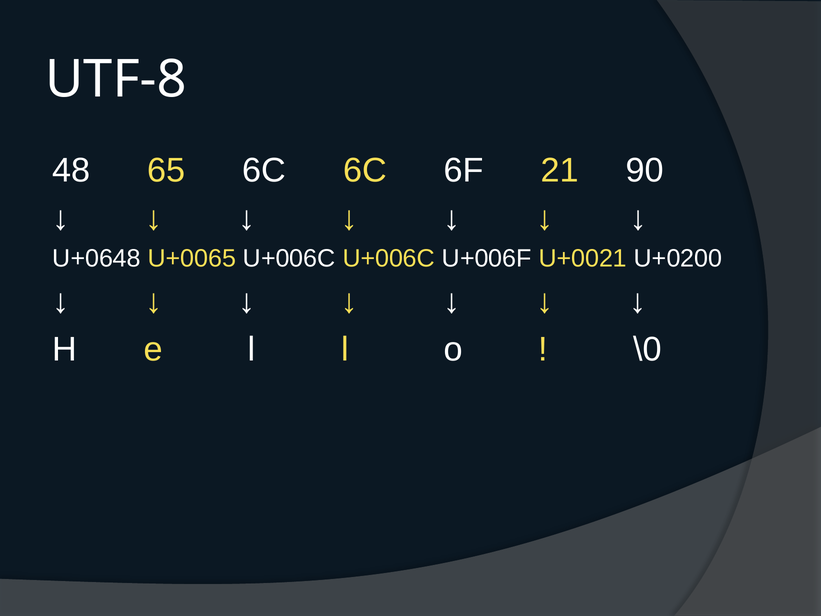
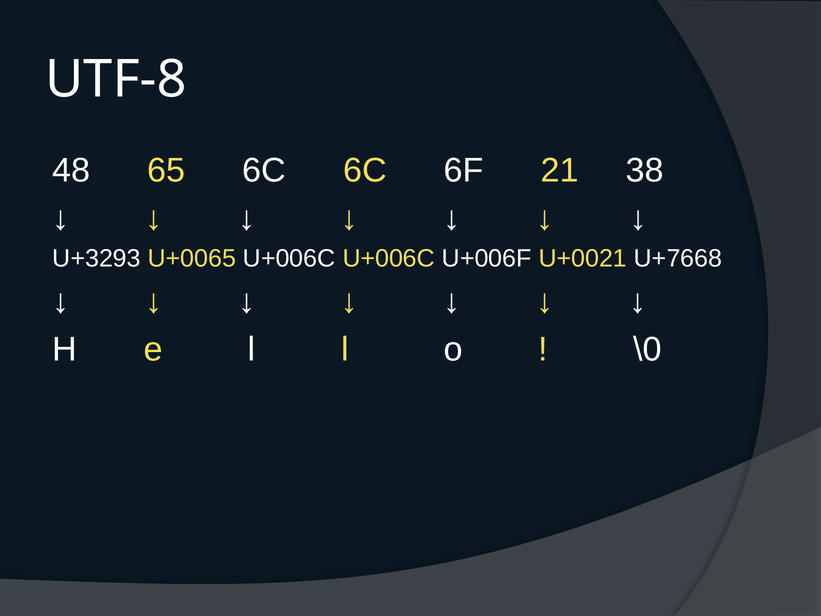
90: 90 -> 38
U+0648: U+0648 -> U+3293
U+0200: U+0200 -> U+7668
